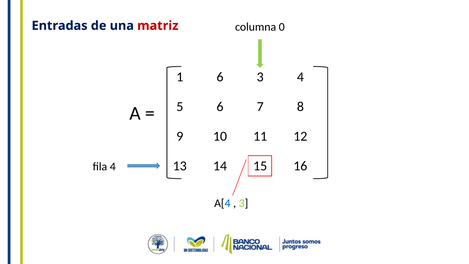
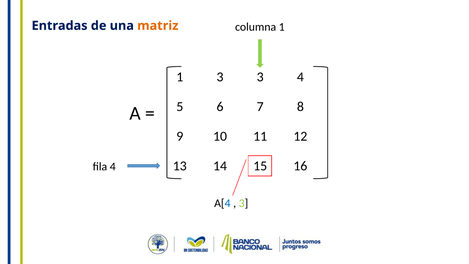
columna 0: 0 -> 1
matriz colour: red -> orange
1 6: 6 -> 3
